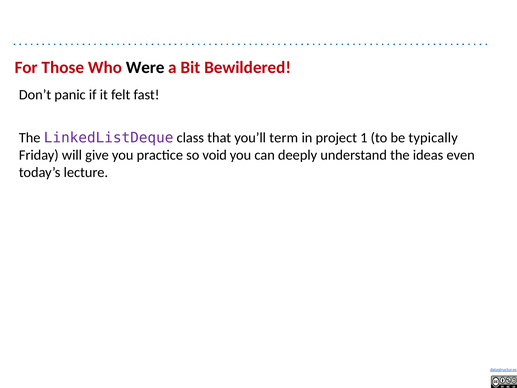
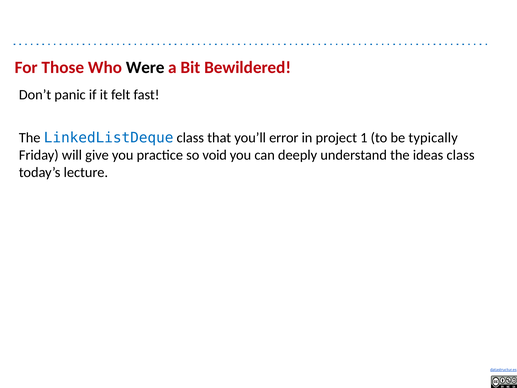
LinkedListDeque colour: purple -> blue
term: term -> error
ideas even: even -> class
